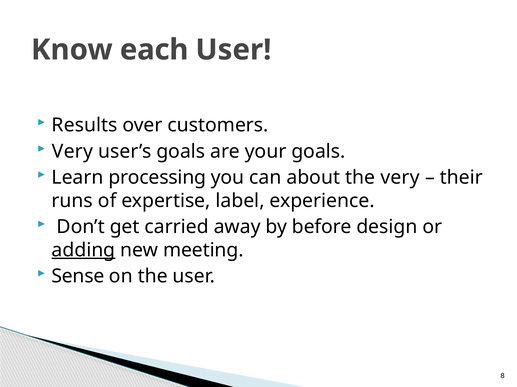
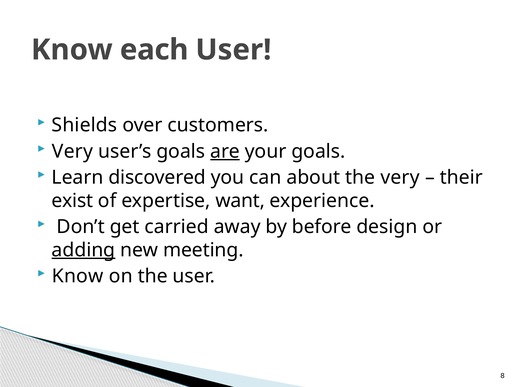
Results: Results -> Shields
are underline: none -> present
processing: processing -> discovered
runs: runs -> exist
label: label -> want
Sense at (78, 277): Sense -> Know
